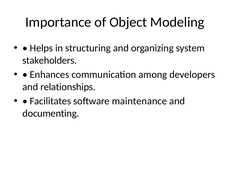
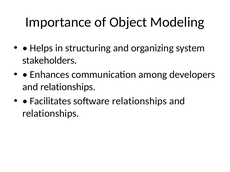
software maintenance: maintenance -> relationships
documenting at (51, 114): documenting -> relationships
